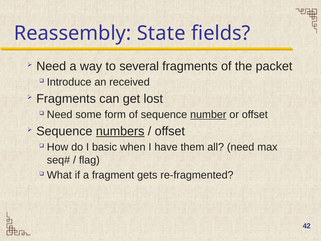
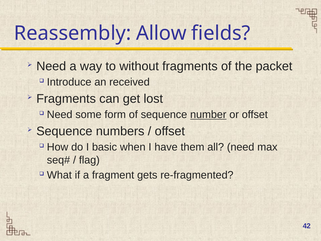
State: State -> Allow
several: several -> without
numbers underline: present -> none
